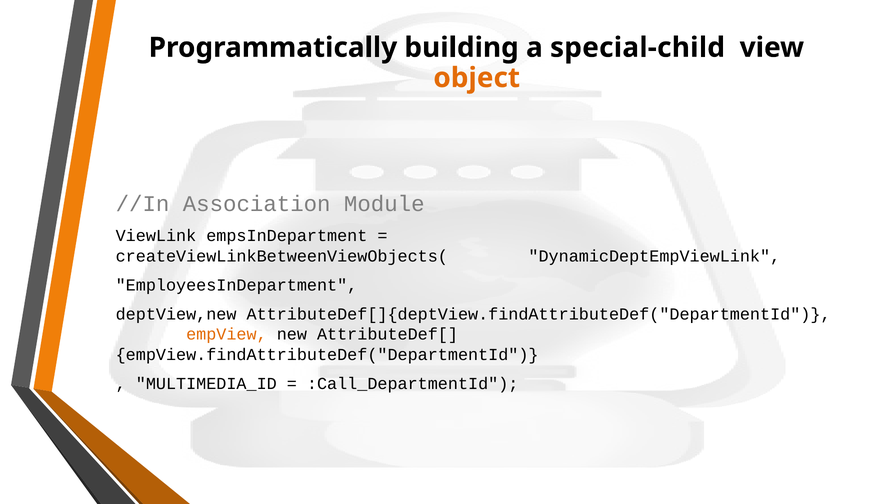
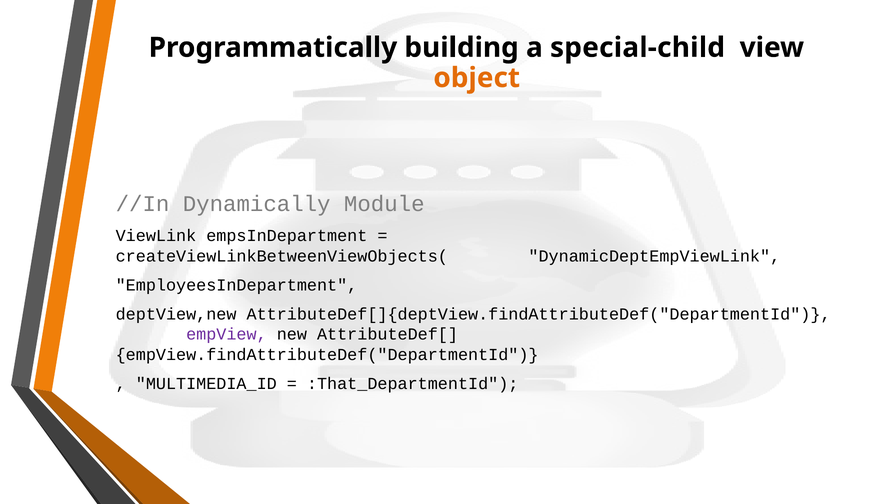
Association: Association -> Dynamically
empView colour: orange -> purple
:Call_DepartmentId: :Call_DepartmentId -> :That_DepartmentId
